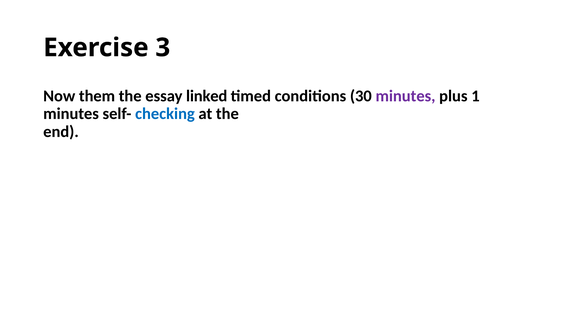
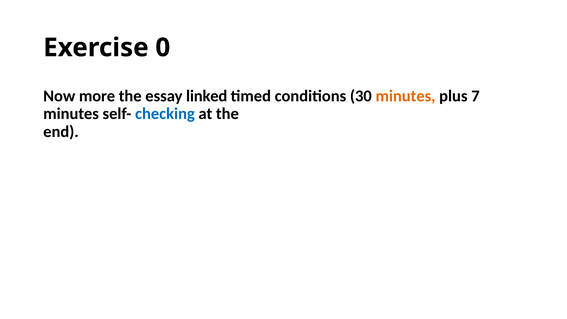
3: 3 -> 0
them: them -> more
minutes at (405, 96) colour: purple -> orange
1: 1 -> 7
